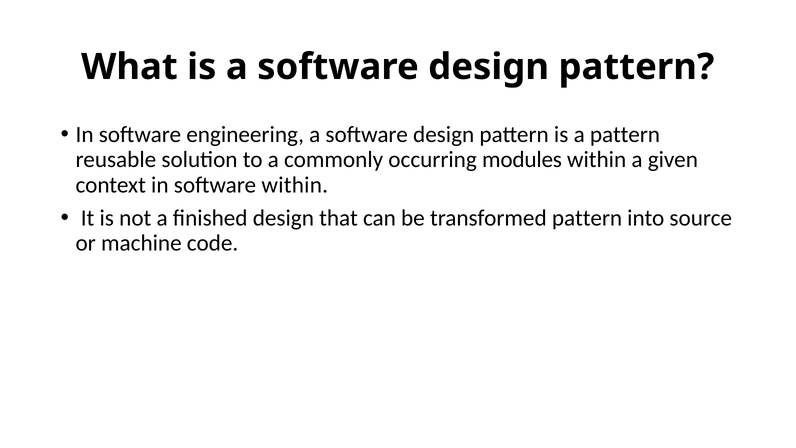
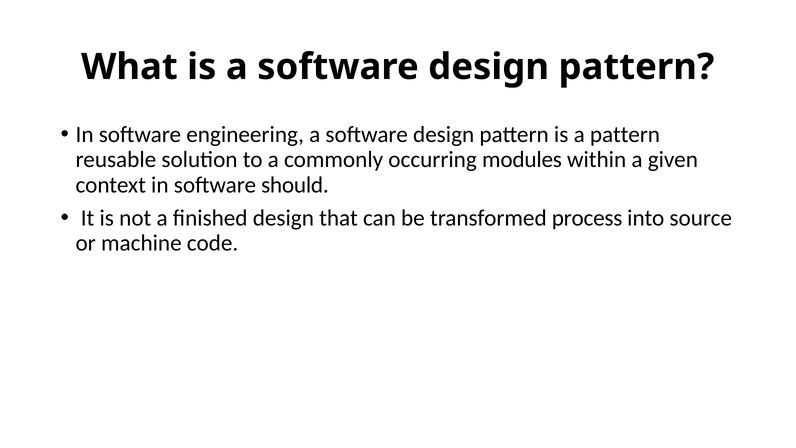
software within: within -> should
transformed pattern: pattern -> process
